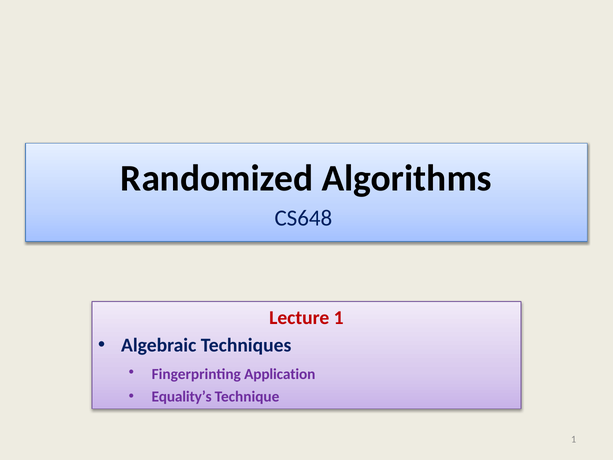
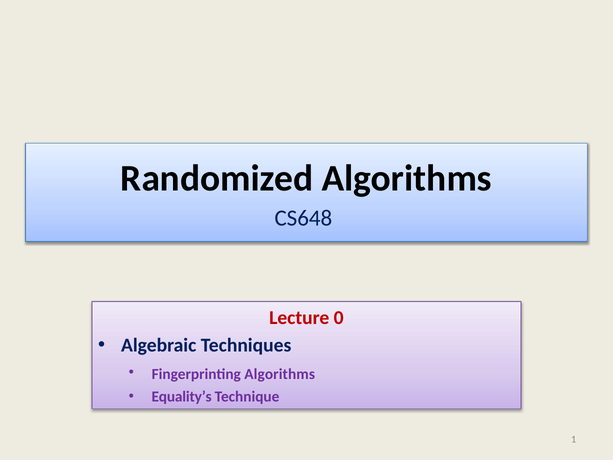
Lecture 1: 1 -> 0
Fingerprinting Application: Application -> Algorithms
